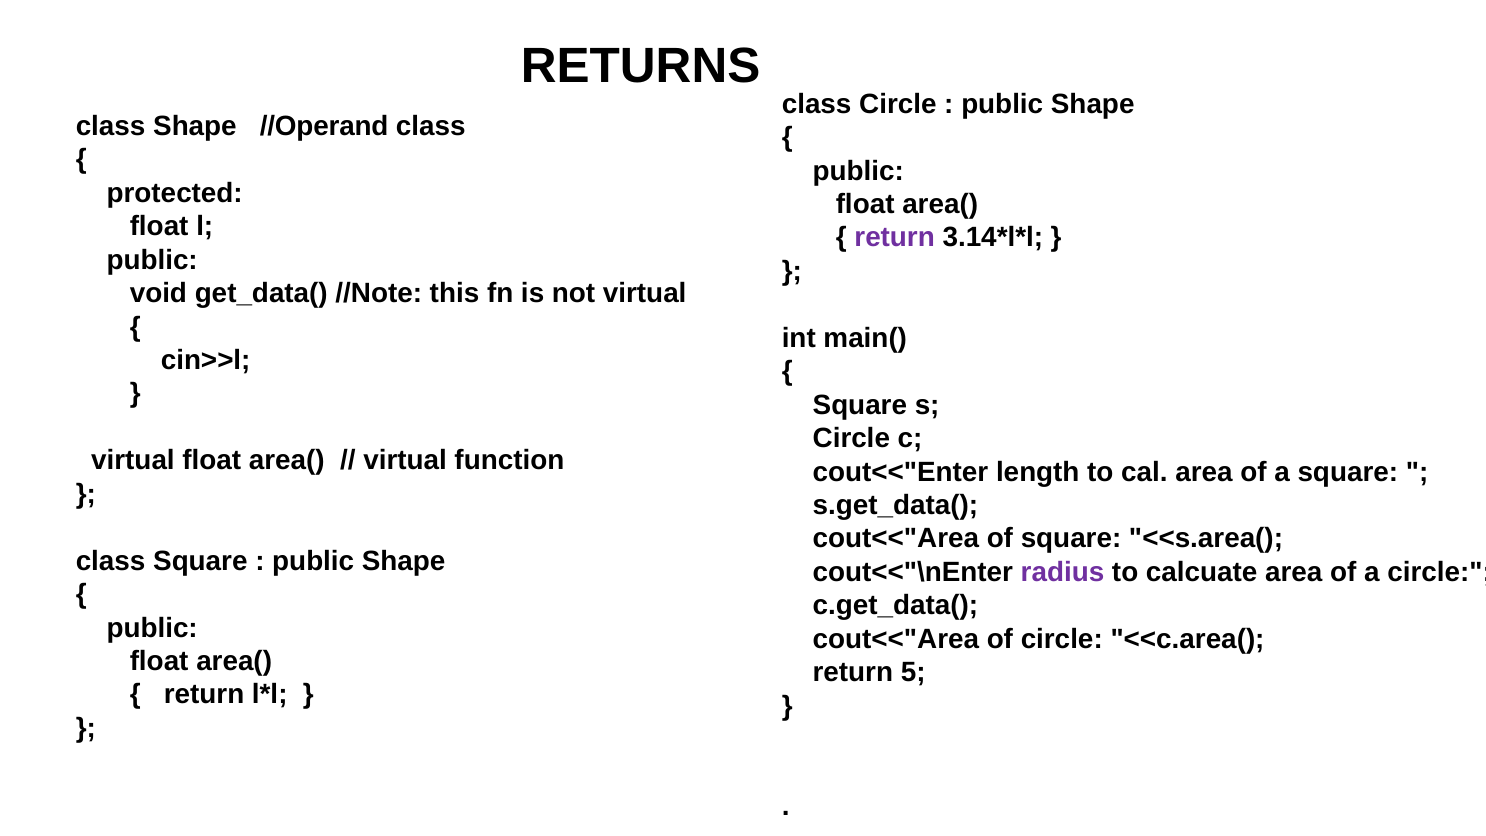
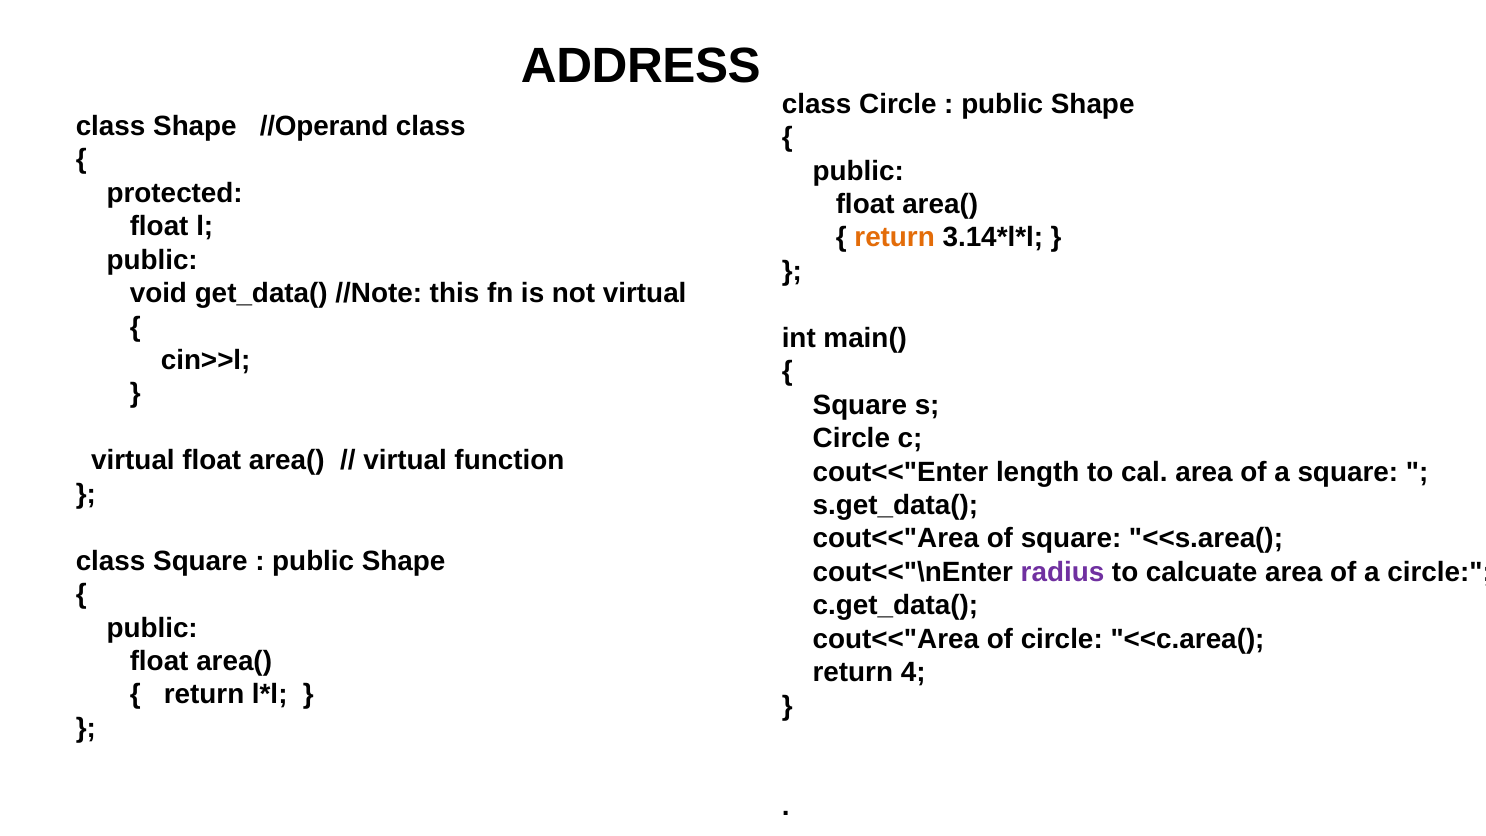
RETURNS: RETURNS -> ADDRESS
return at (895, 238) colour: purple -> orange
5: 5 -> 4
